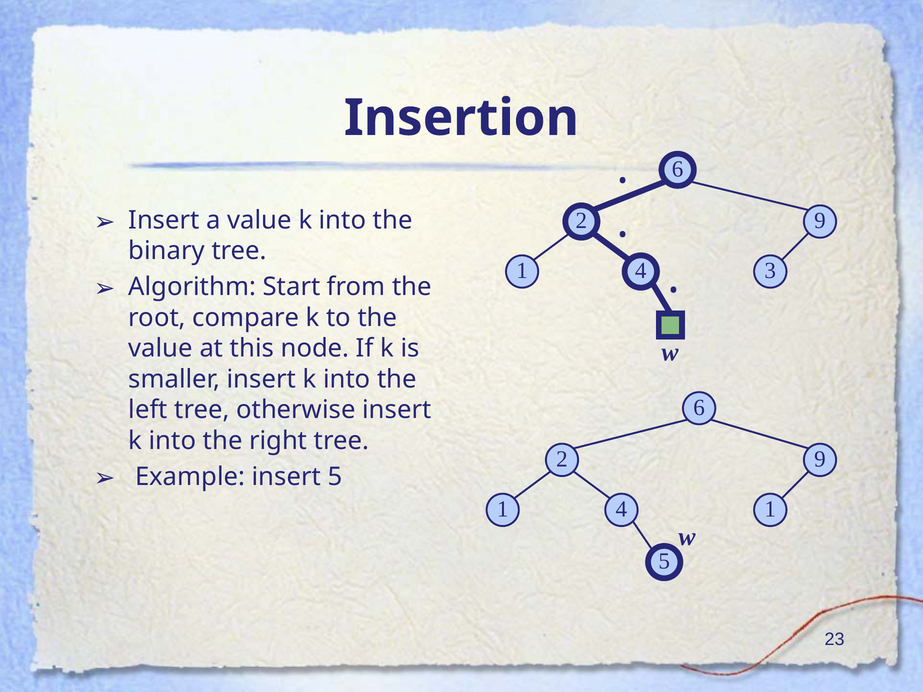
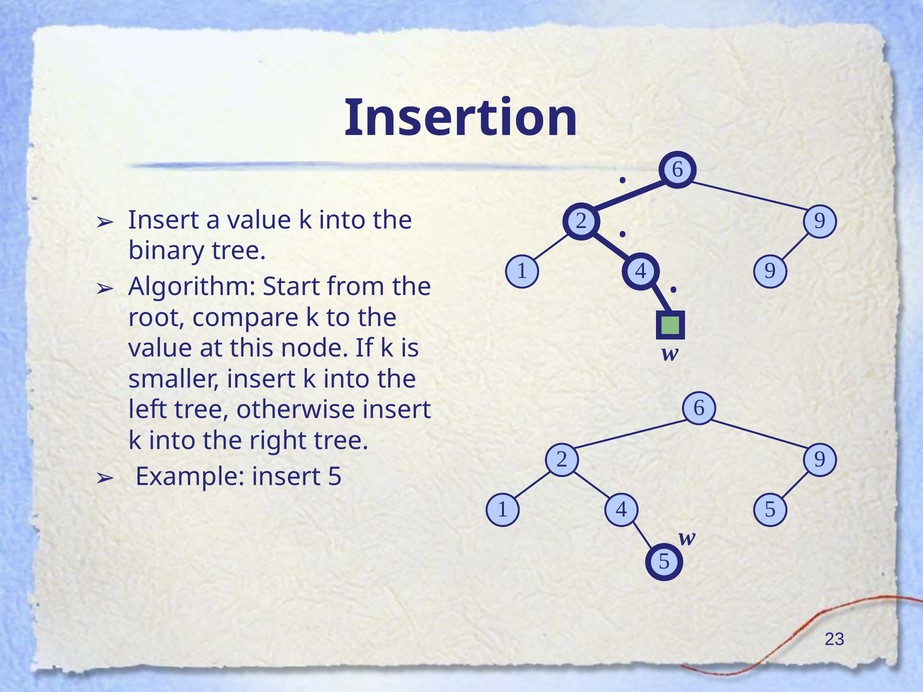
1 3: 3 -> 9
1 1: 1 -> 5
